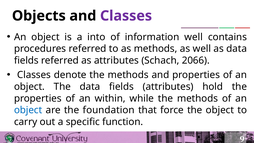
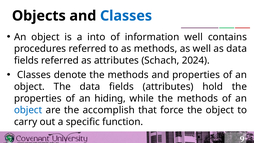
Classes at (126, 16) colour: purple -> blue
2066: 2066 -> 2024
within: within -> hiding
foundation: foundation -> accomplish
